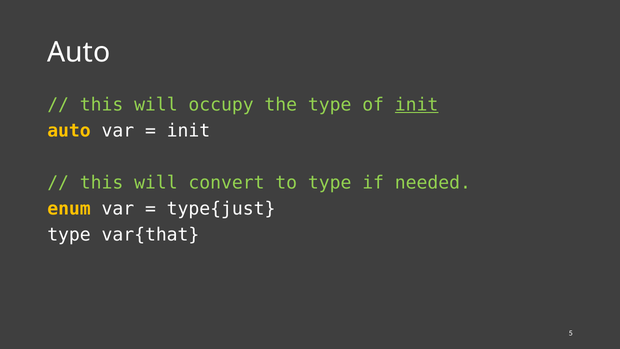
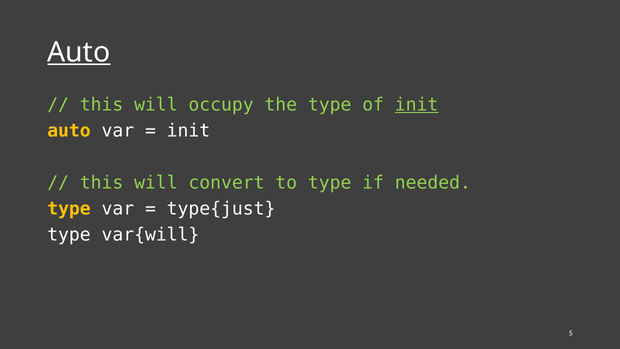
Auto at (79, 52) underline: none -> present
enum at (69, 209): enum -> type
var{that: var{that -> var{will
